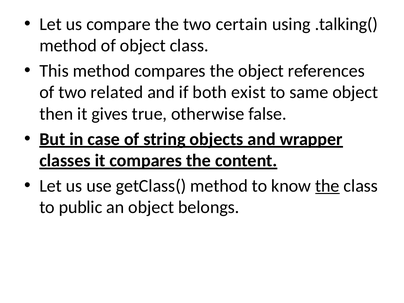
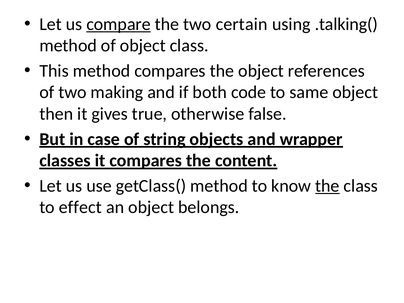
compare underline: none -> present
related: related -> making
exist: exist -> code
public: public -> effect
